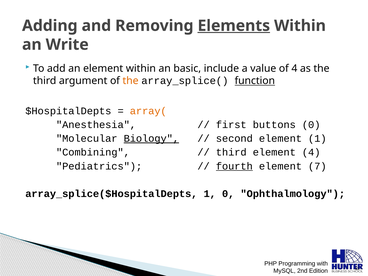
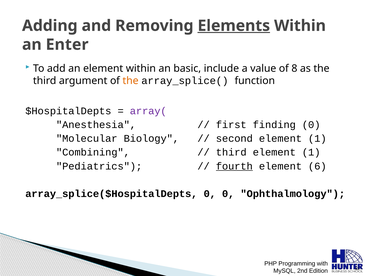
Write: Write -> Enter
of 4: 4 -> 8
function underline: present -> none
array( colour: orange -> purple
buttons: buttons -> finding
Biology underline: present -> none
third element 4: 4 -> 1
7: 7 -> 6
array_splice($HospitalDepts 1: 1 -> 0
